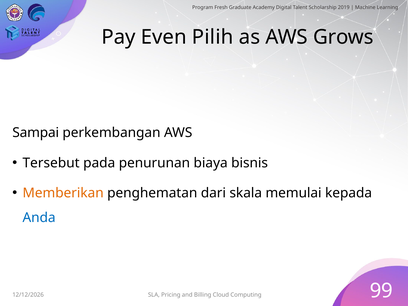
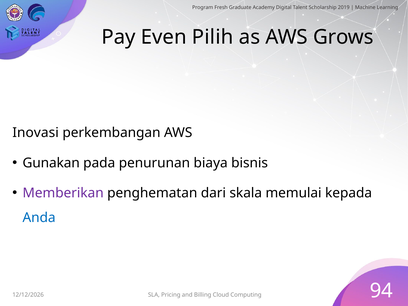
Sampai: Sampai -> Inovasi
Tersebut: Tersebut -> Gunakan
Memberikan colour: orange -> purple
99: 99 -> 94
